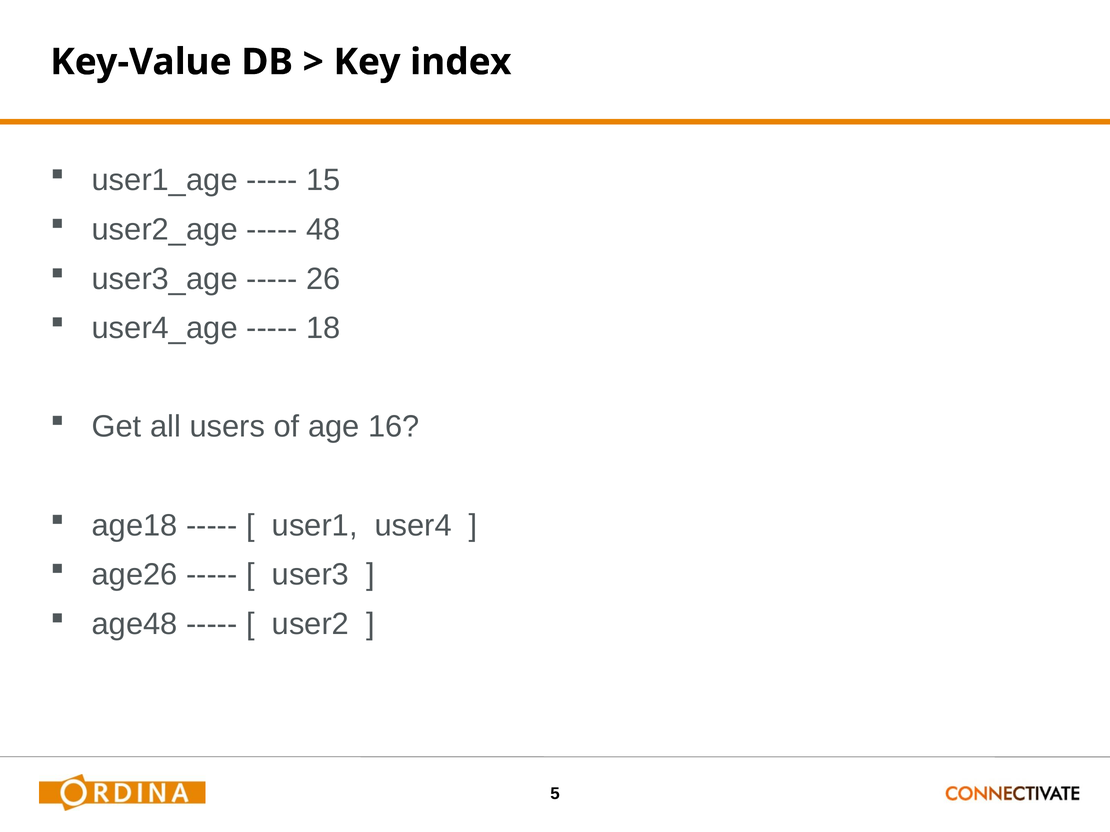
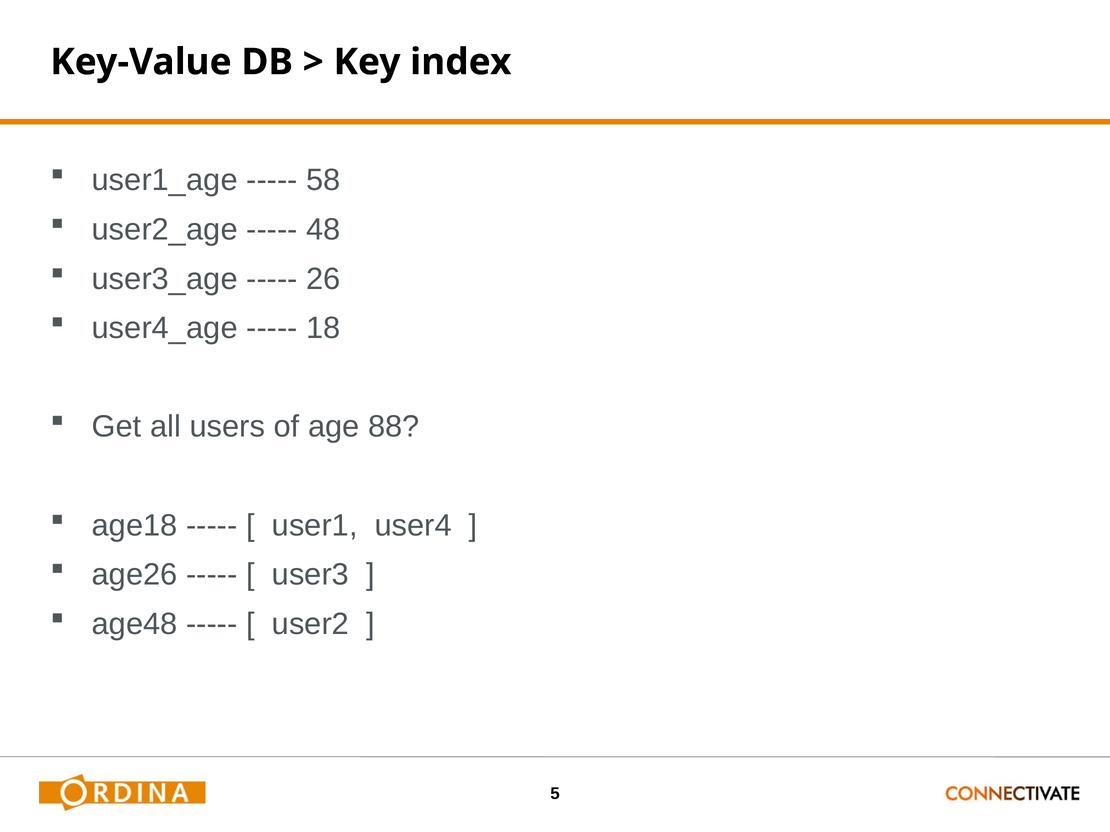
15: 15 -> 58
16: 16 -> 88
